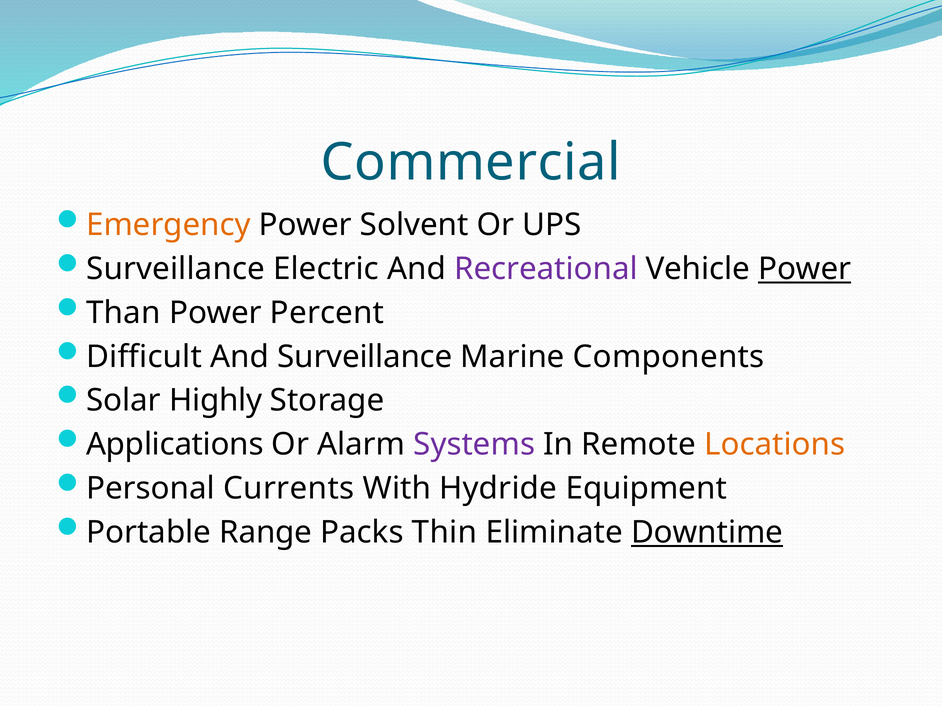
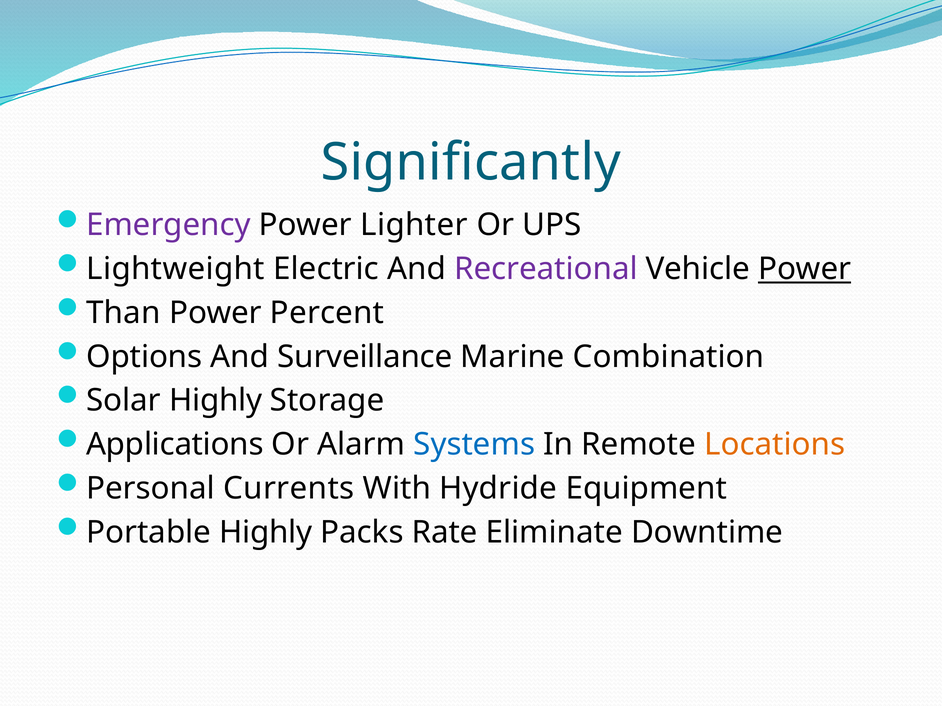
Commercial: Commercial -> Significantly
Emergency colour: orange -> purple
Solvent: Solvent -> Lighter
Surveillance at (176, 269): Surveillance -> Lightweight
Difficult: Difficult -> Options
Components: Components -> Combination
Systems colour: purple -> blue
Portable Range: Range -> Highly
Thin: Thin -> Rate
Downtime underline: present -> none
